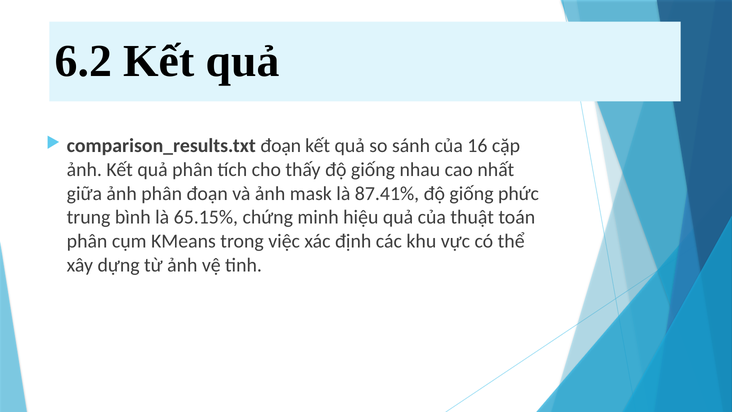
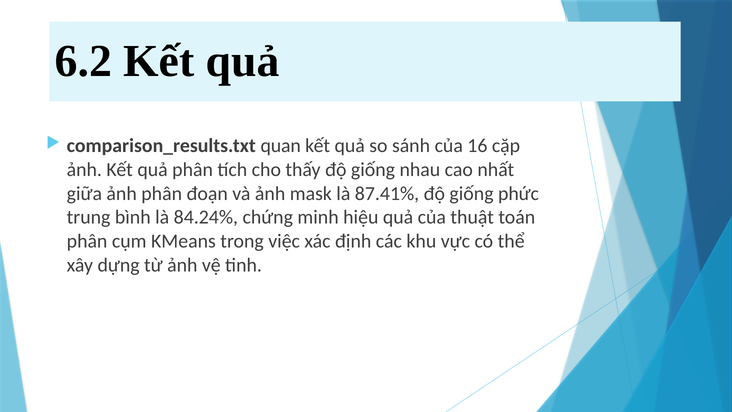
comparison_results.txt đoạn: đoạn -> quan
65.15%: 65.15% -> 84.24%
